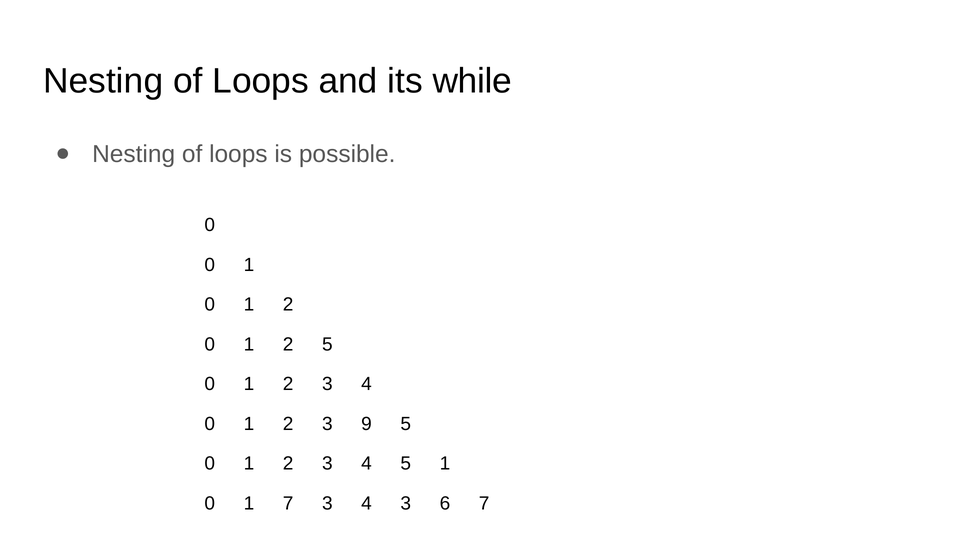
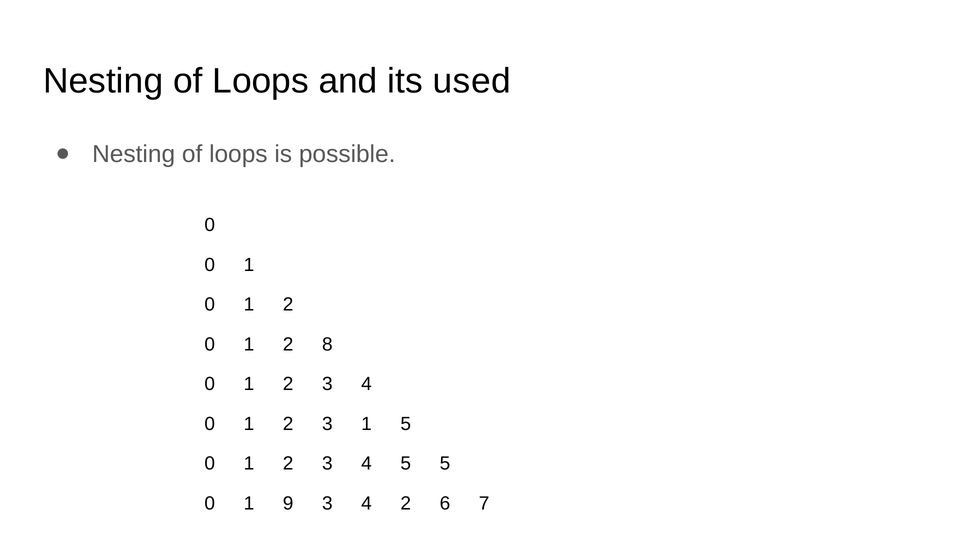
while: while -> used
2 5: 5 -> 8
3 9: 9 -> 1
5 1: 1 -> 5
1 7: 7 -> 9
4 3: 3 -> 2
